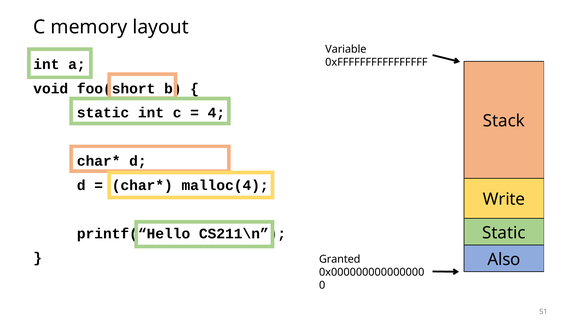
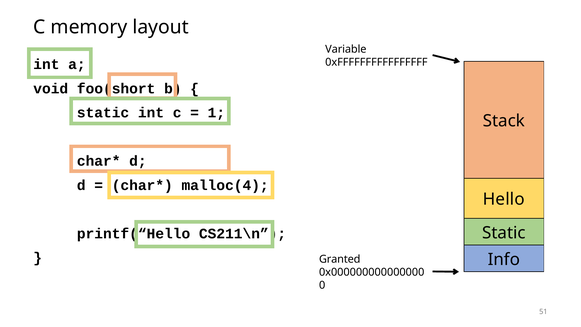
4: 4 -> 1
Write: Write -> Hello
Also: Also -> Info
